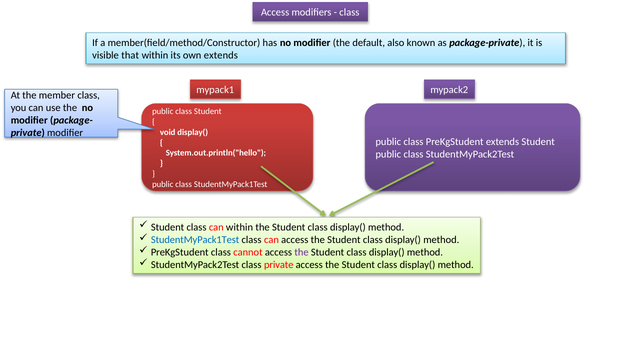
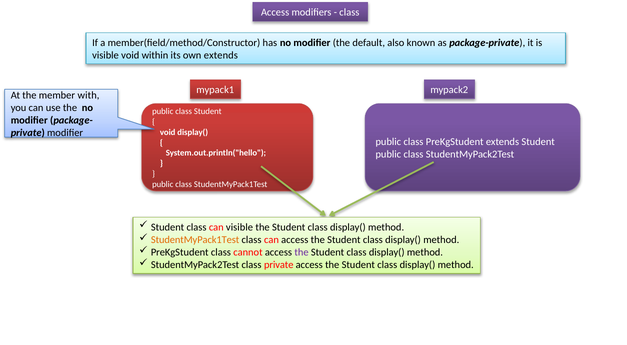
visible that: that -> void
member class: class -> with
can within: within -> visible
StudentMyPack1Test at (195, 240) colour: blue -> orange
